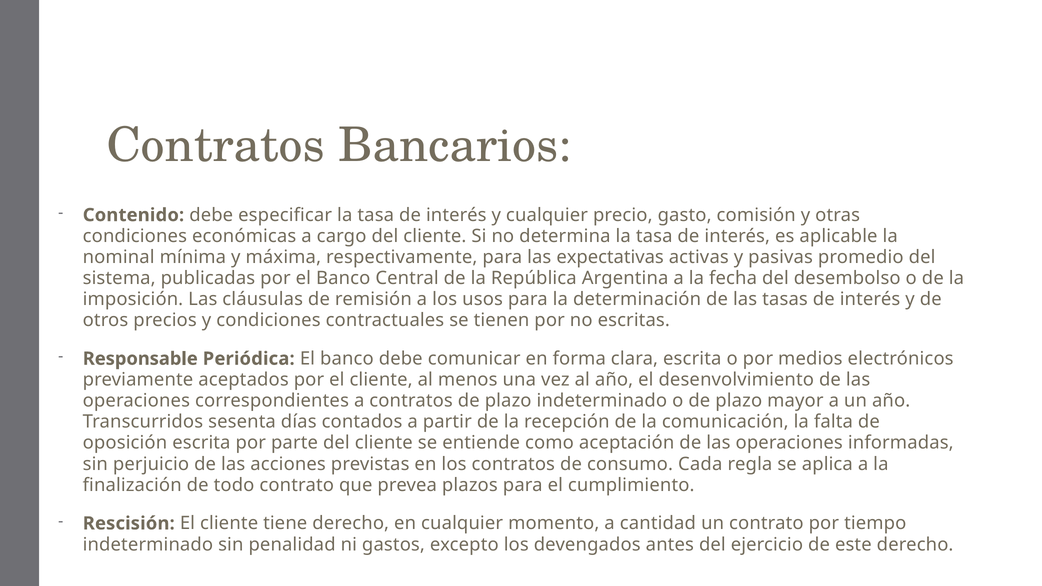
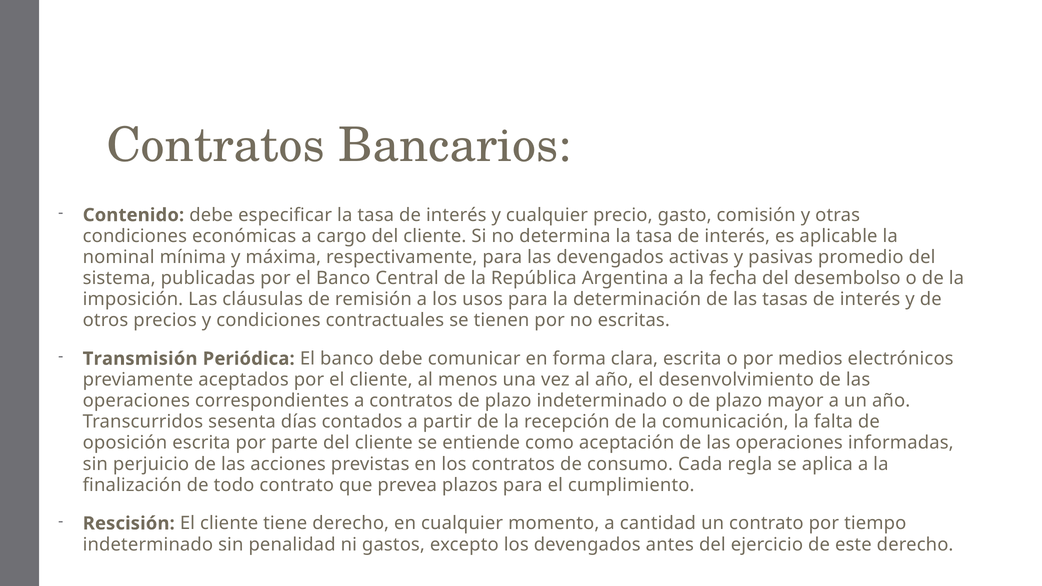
las expectativas: expectativas -> devengados
Responsable: Responsable -> Transmisión
